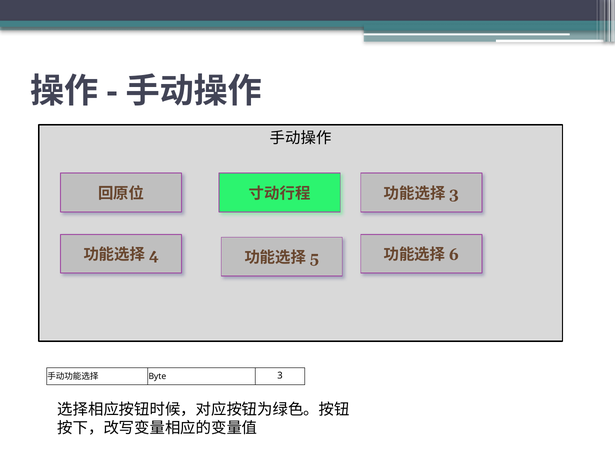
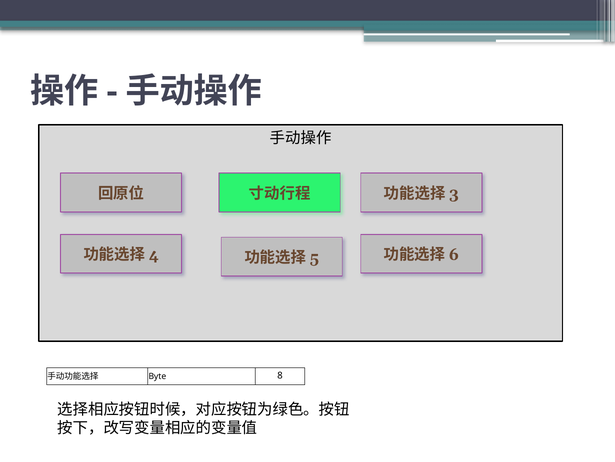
3: 3 -> 8
